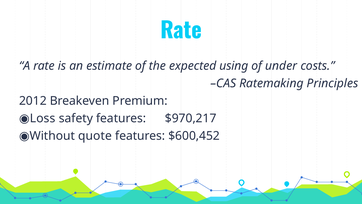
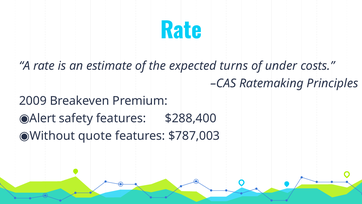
using: using -> turns
2012: 2012 -> 2009
Loss: Loss -> Alert
$970,217: $970,217 -> $288,400
$600,452: $600,452 -> $787,003
